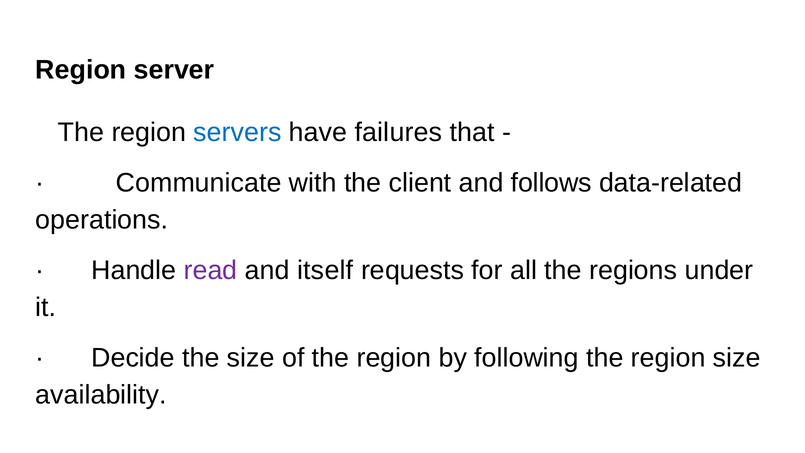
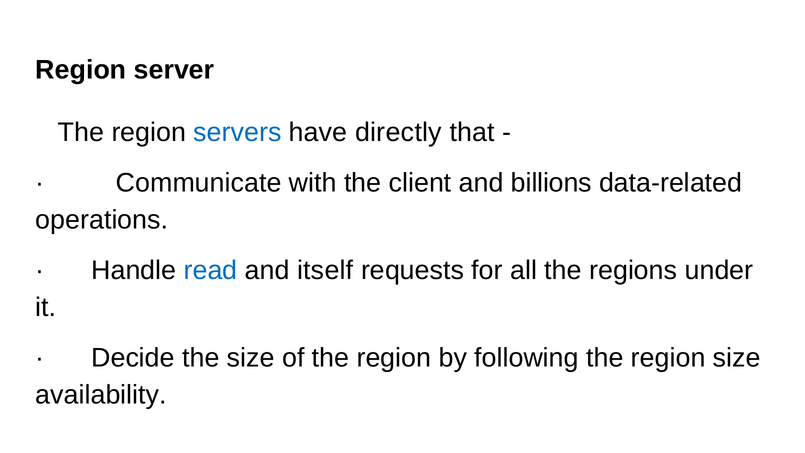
failures: failures -> directly
follows: follows -> billions
read colour: purple -> blue
